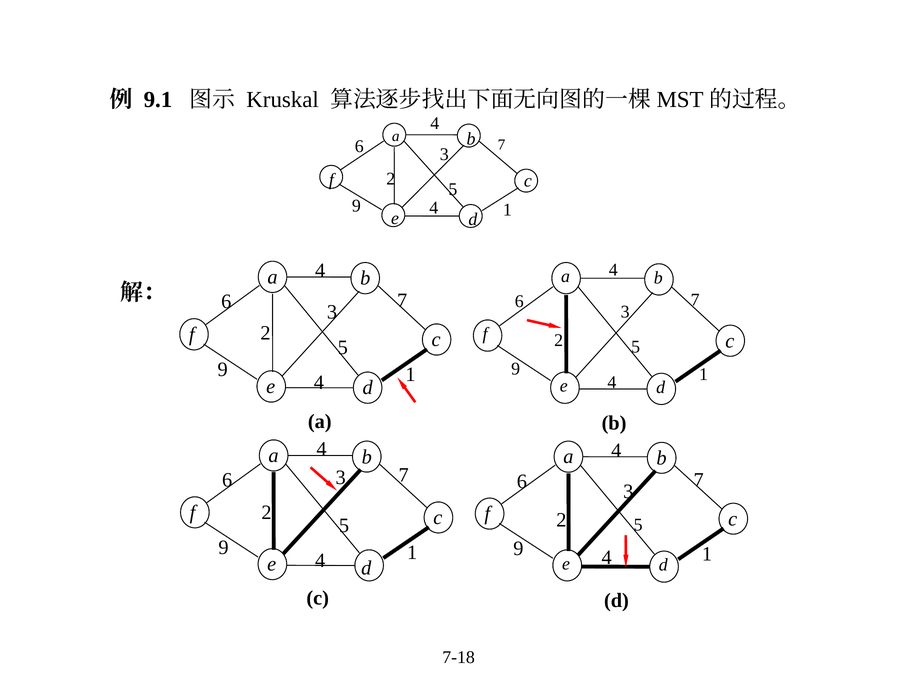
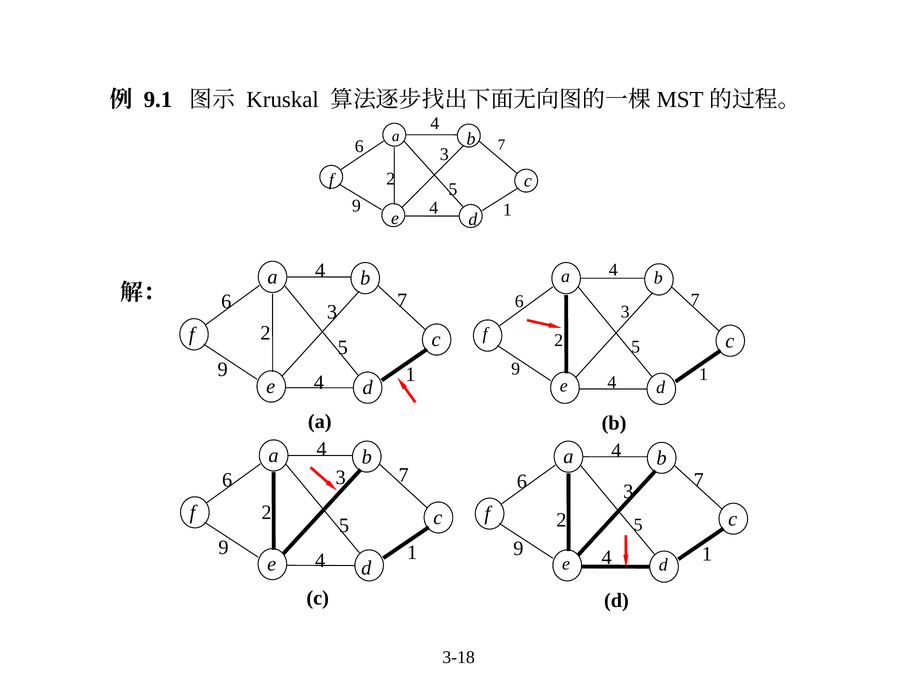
7-18: 7-18 -> 3-18
